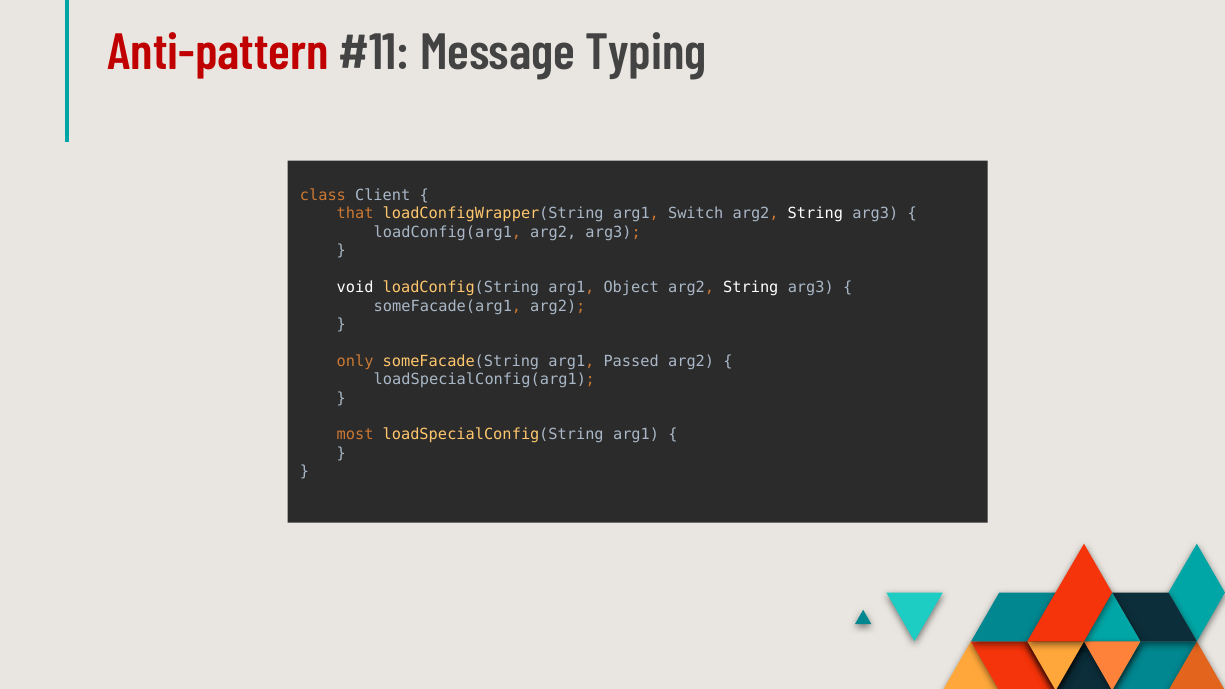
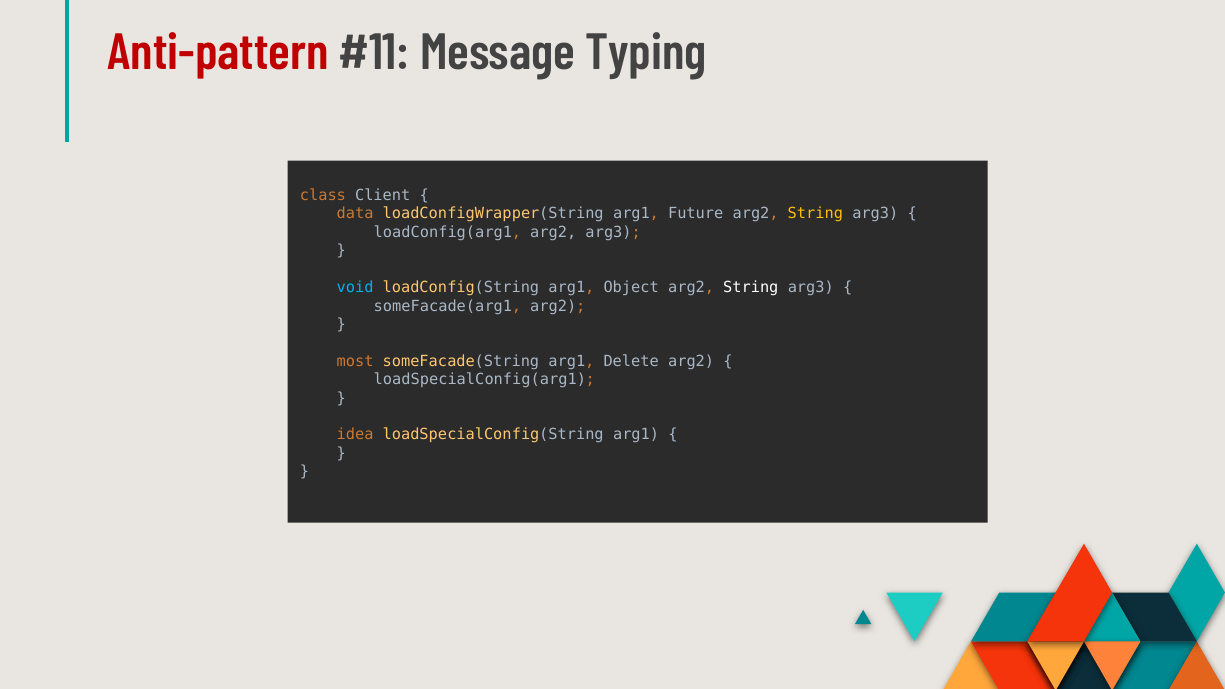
that: that -> data
Switch: Switch -> Future
String at (815, 214) colour: white -> yellow
void colour: white -> light blue
only: only -> most
Passed: Passed -> Delete
most: most -> idea
